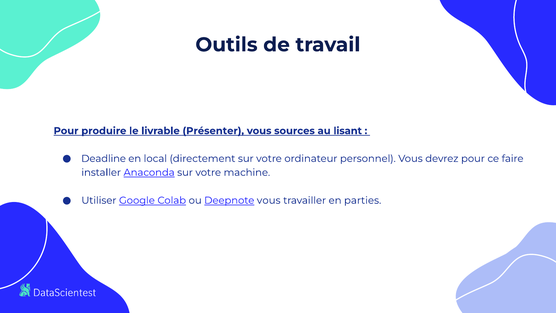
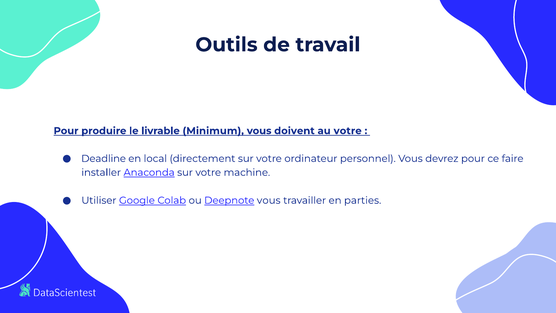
Présenter: Présenter -> Minimum
sources: sources -> doivent
au lisant: lisant -> votre
